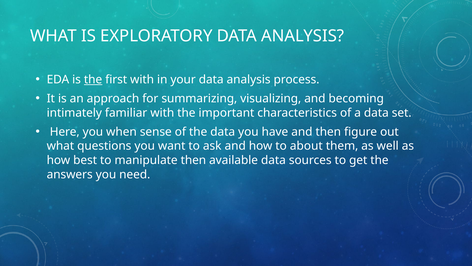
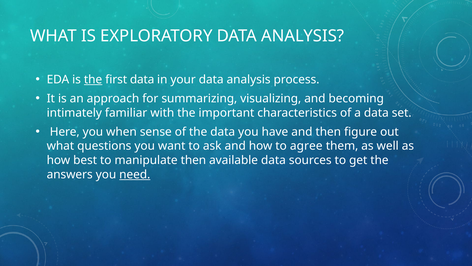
first with: with -> data
about: about -> agree
need underline: none -> present
